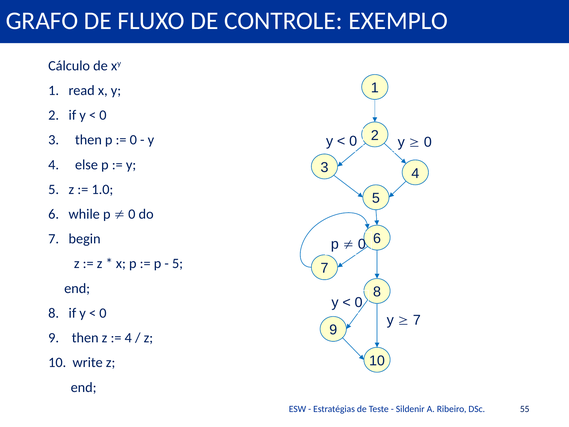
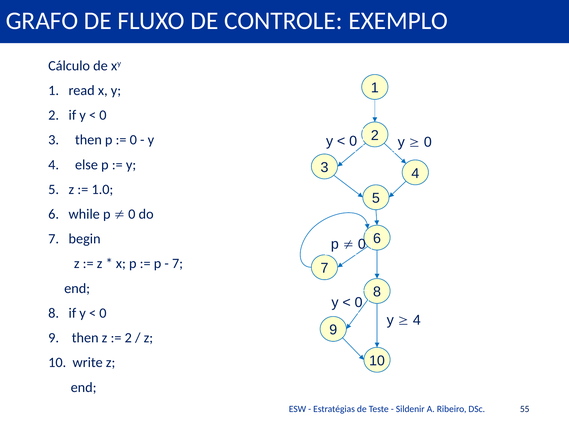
5 at (178, 263): 5 -> 7
7 at (417, 320): 7 -> 4
4 at (128, 338): 4 -> 2
